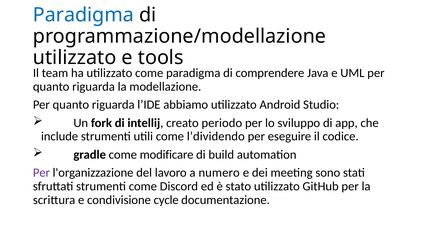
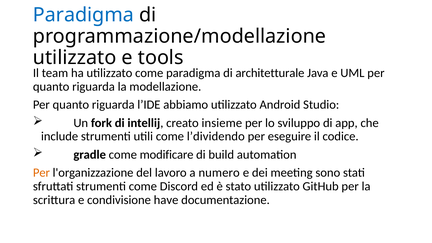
comprendere: comprendere -> architetturale
periodo: periodo -> insieme
Per at (41, 173) colour: purple -> orange
cycle: cycle -> have
